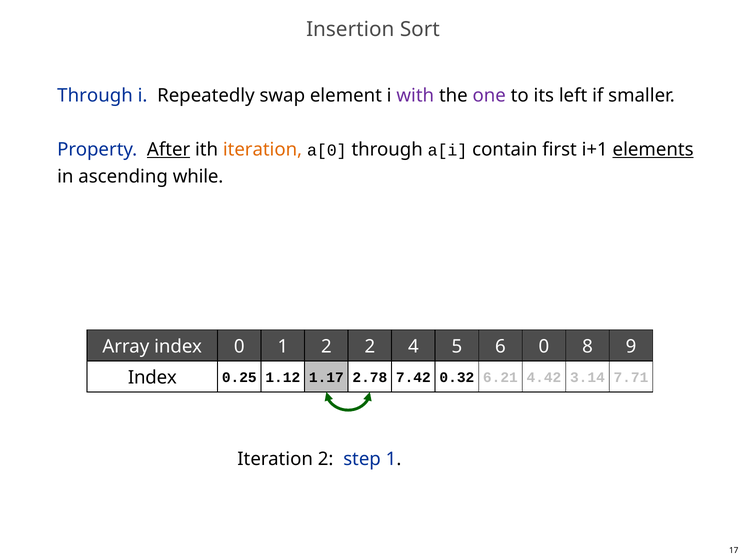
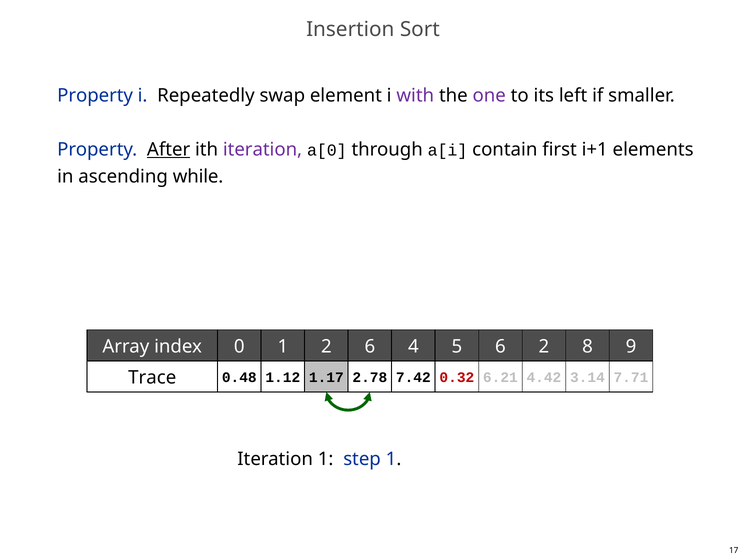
Through at (95, 95): Through -> Property
iteration at (263, 149) colour: orange -> purple
elements underline: present -> none
2 2: 2 -> 6
6 0: 0 -> 2
0.25: 0.25 -> 0.48
0.32 colour: black -> red
Index at (152, 377): Index -> Trace
Iteration 2: 2 -> 1
